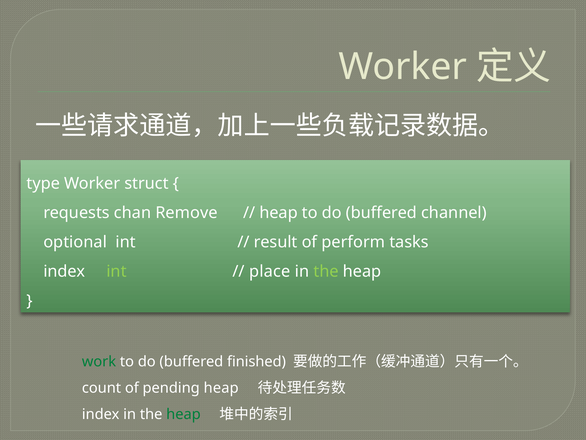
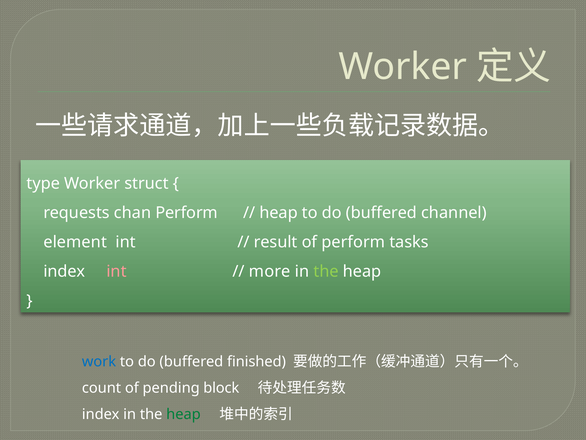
chan Remove: Remove -> Perform
optional: optional -> element
int at (116, 271) colour: light green -> pink
place: place -> more
work colour: green -> blue
pending heap: heap -> block
